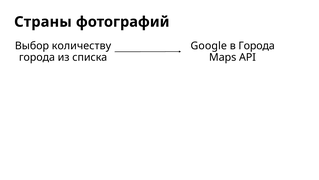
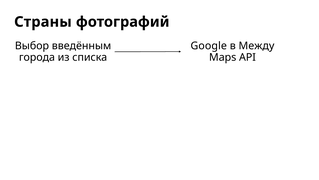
количеству: количеству -> введённым
в Города: Города -> Между
